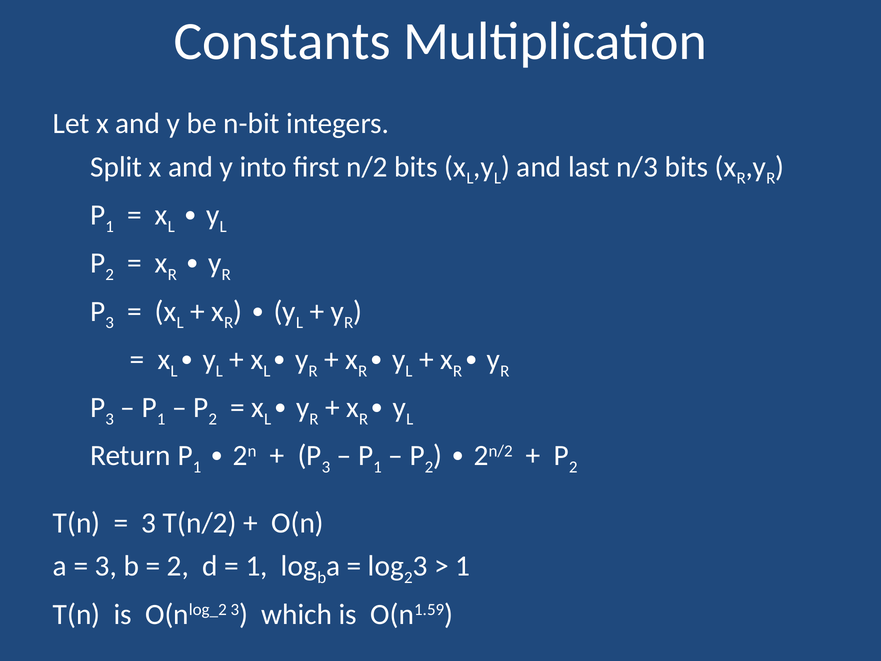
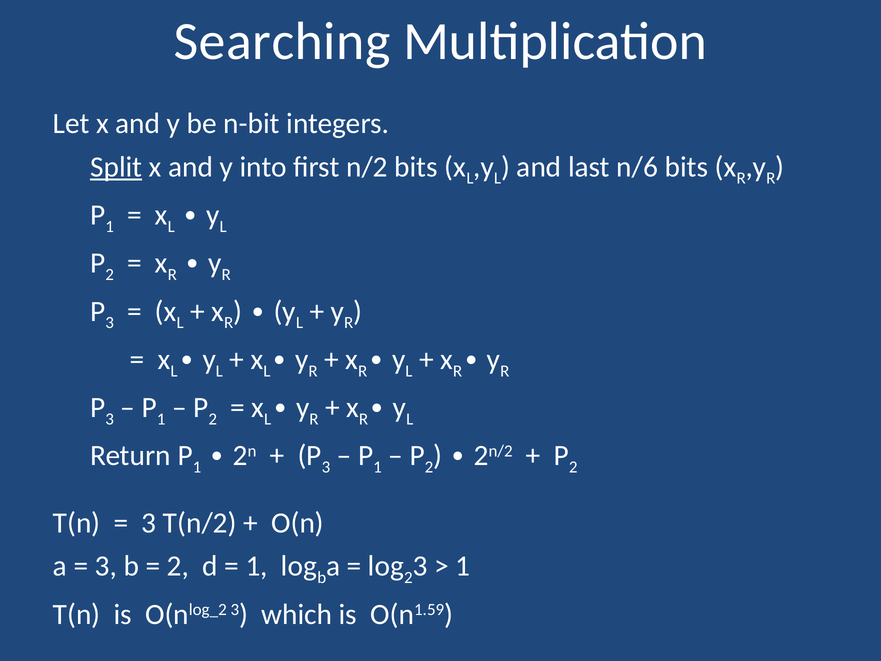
Constants: Constants -> Searching
Split underline: none -> present
n/3: n/3 -> n/6
